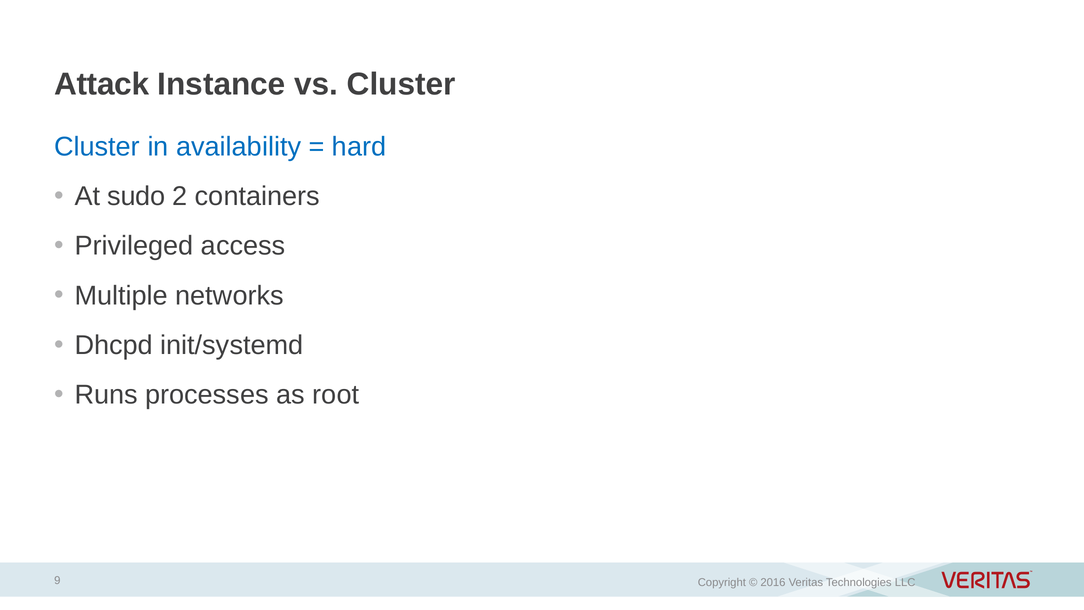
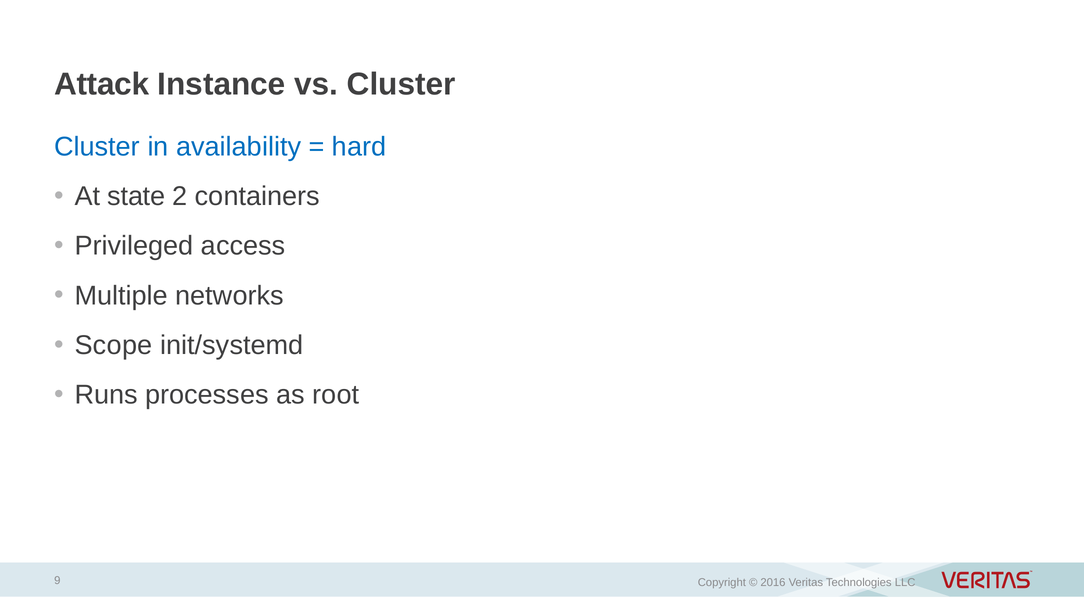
sudo: sudo -> state
Dhcpd: Dhcpd -> Scope
